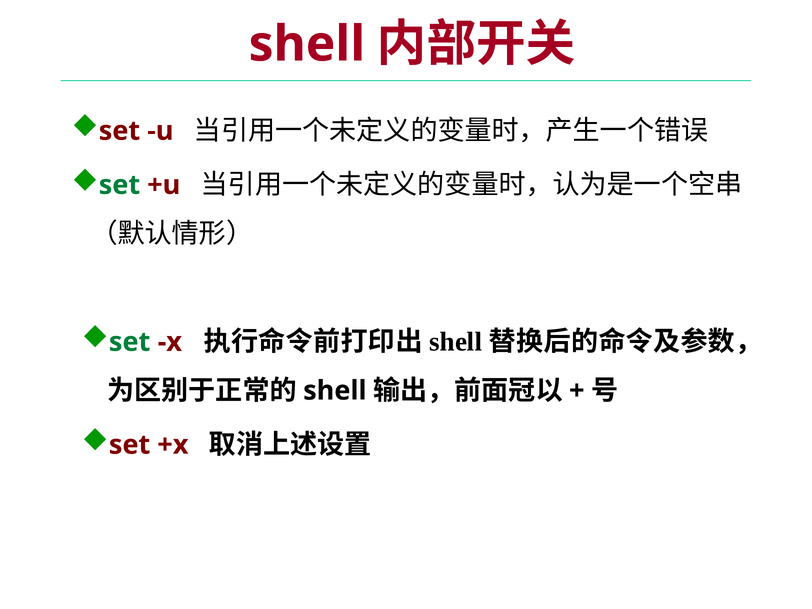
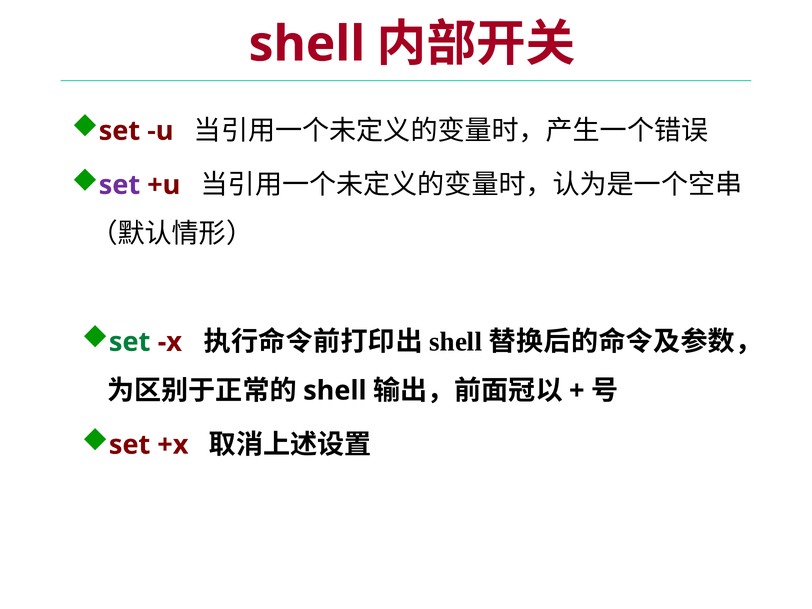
set at (119, 185) colour: green -> purple
